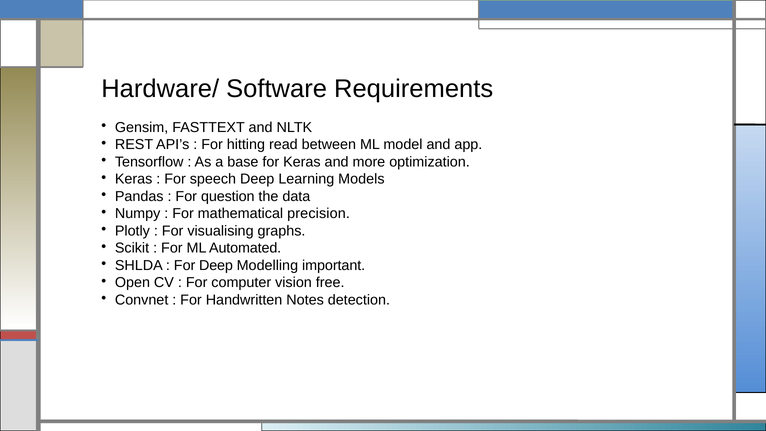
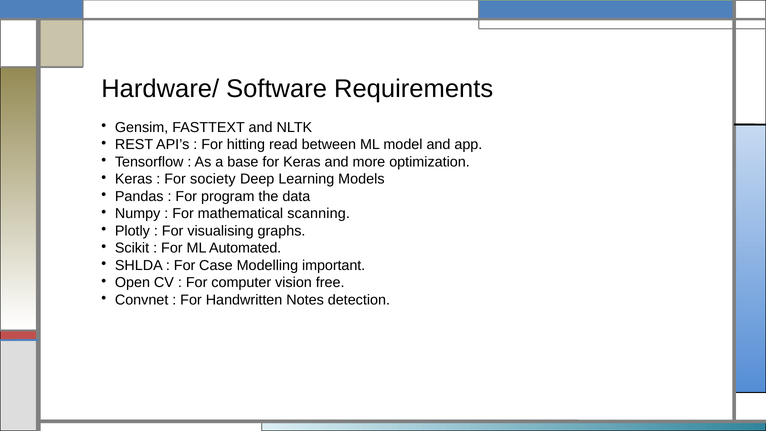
speech: speech -> society
question: question -> program
precision: precision -> scanning
For Deep: Deep -> Case
